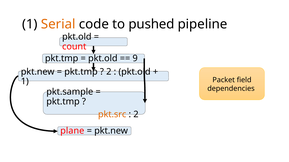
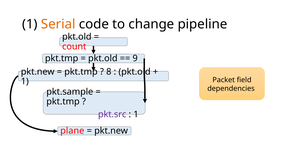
pushed: pushed -> change
2 at (109, 72): 2 -> 8
pkt.src colour: orange -> purple
2 at (136, 115): 2 -> 1
